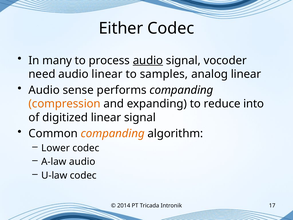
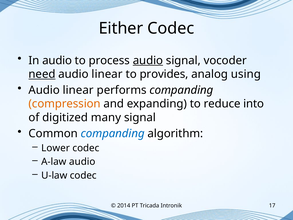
In many: many -> audio
need underline: none -> present
samples: samples -> provides
analog linear: linear -> using
sense at (78, 90): sense -> linear
digitized linear: linear -> many
companding at (113, 133) colour: orange -> blue
